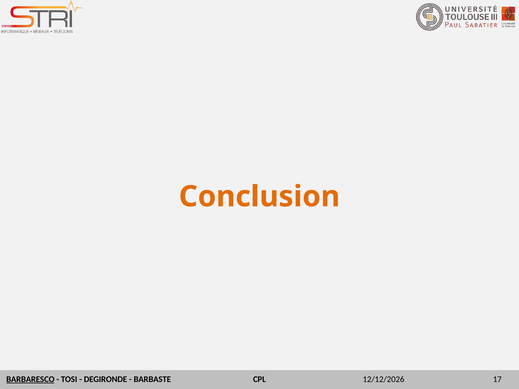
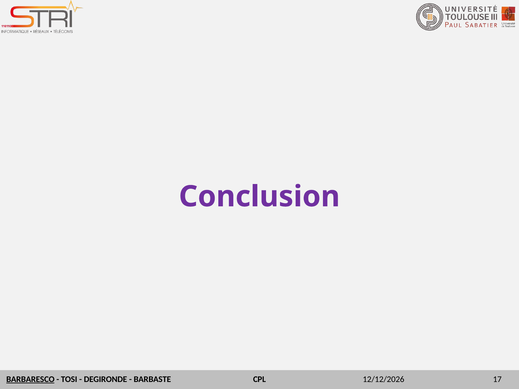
Conclusion colour: orange -> purple
